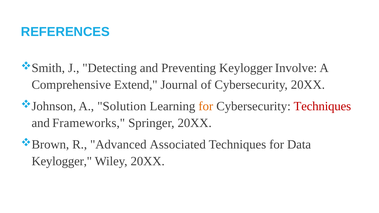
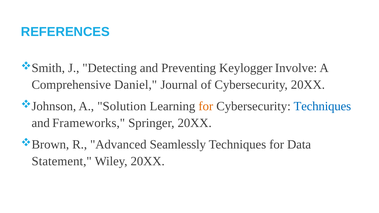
Extend: Extend -> Daniel
Techniques at (322, 106) colour: red -> blue
Associated: Associated -> Seamlessly
Keylogger at (62, 161): Keylogger -> Statement
